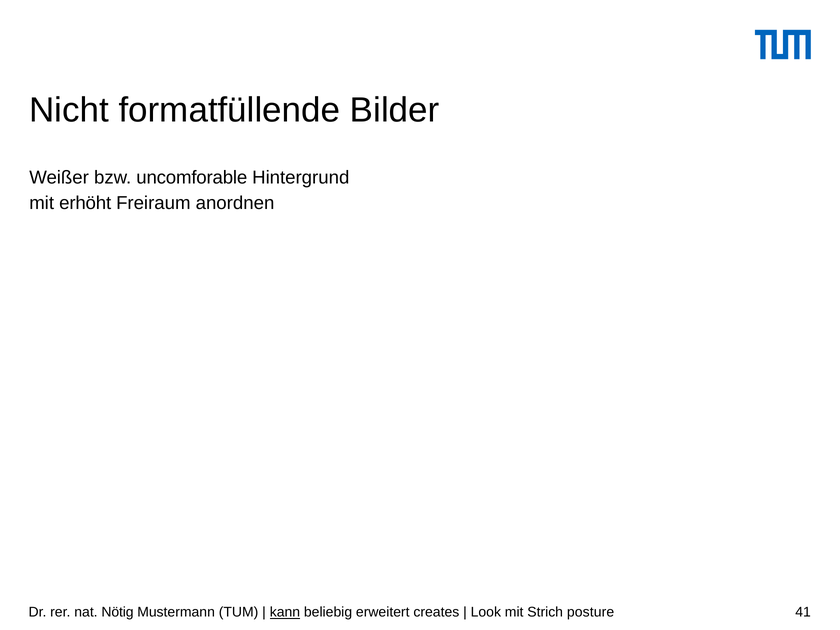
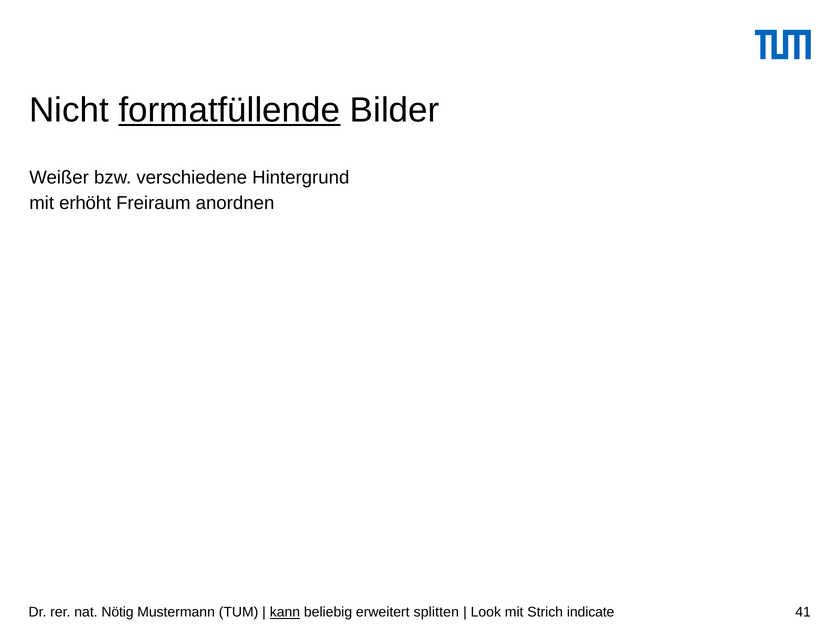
formatfüllende underline: none -> present
uncomforable: uncomforable -> verschiedene
creates: creates -> splitten
posture: posture -> indicate
